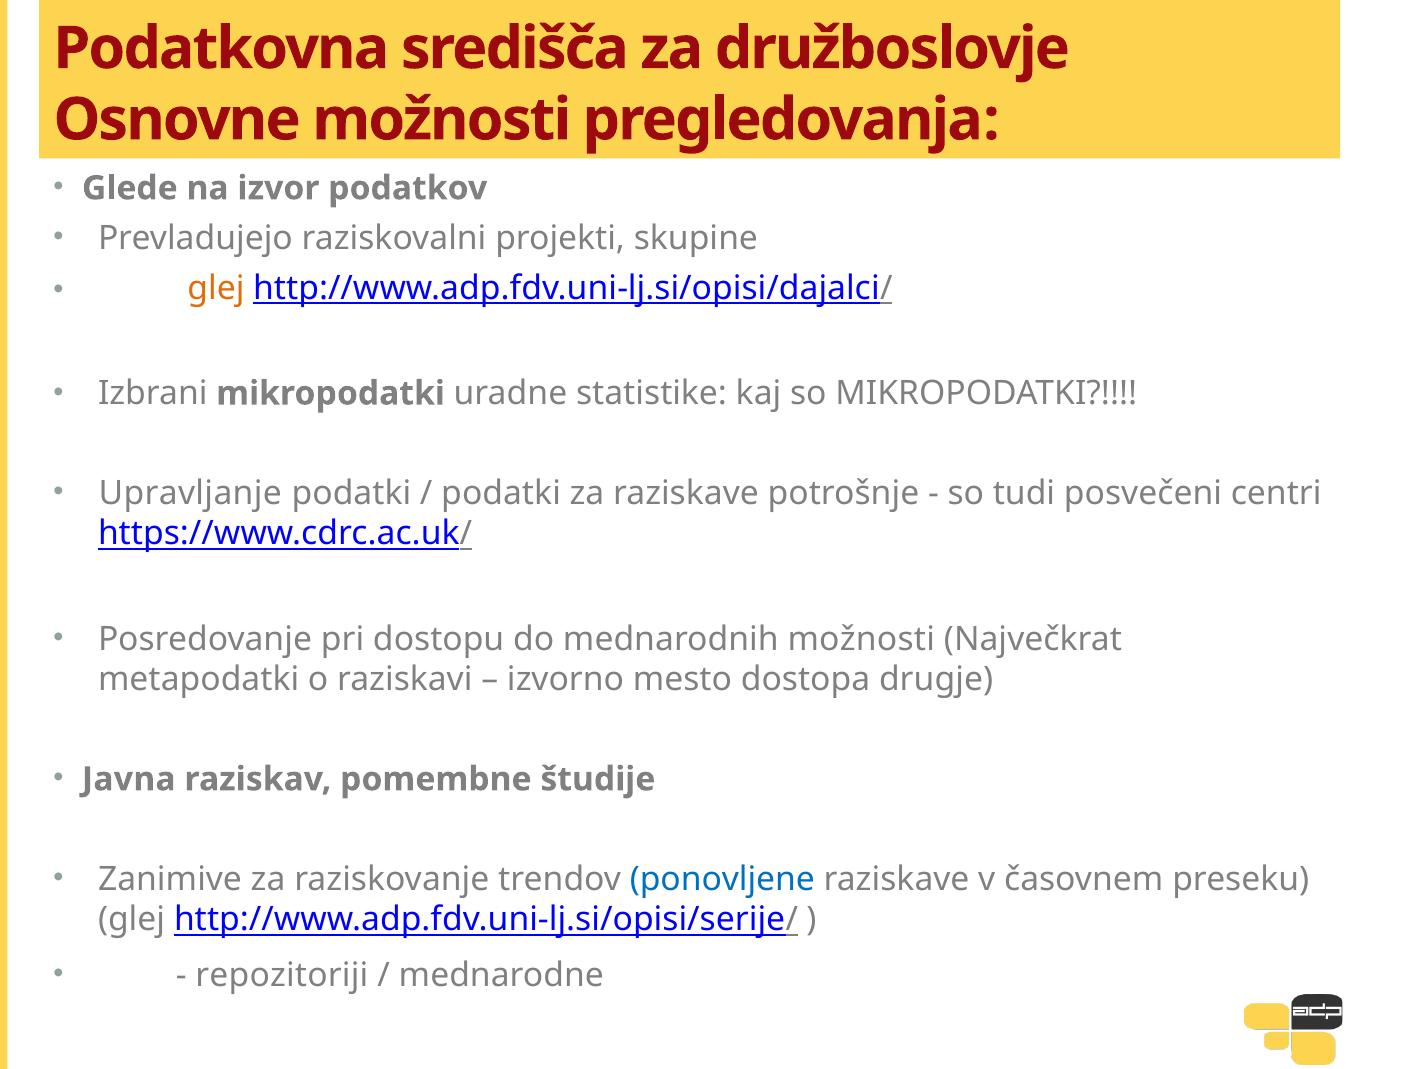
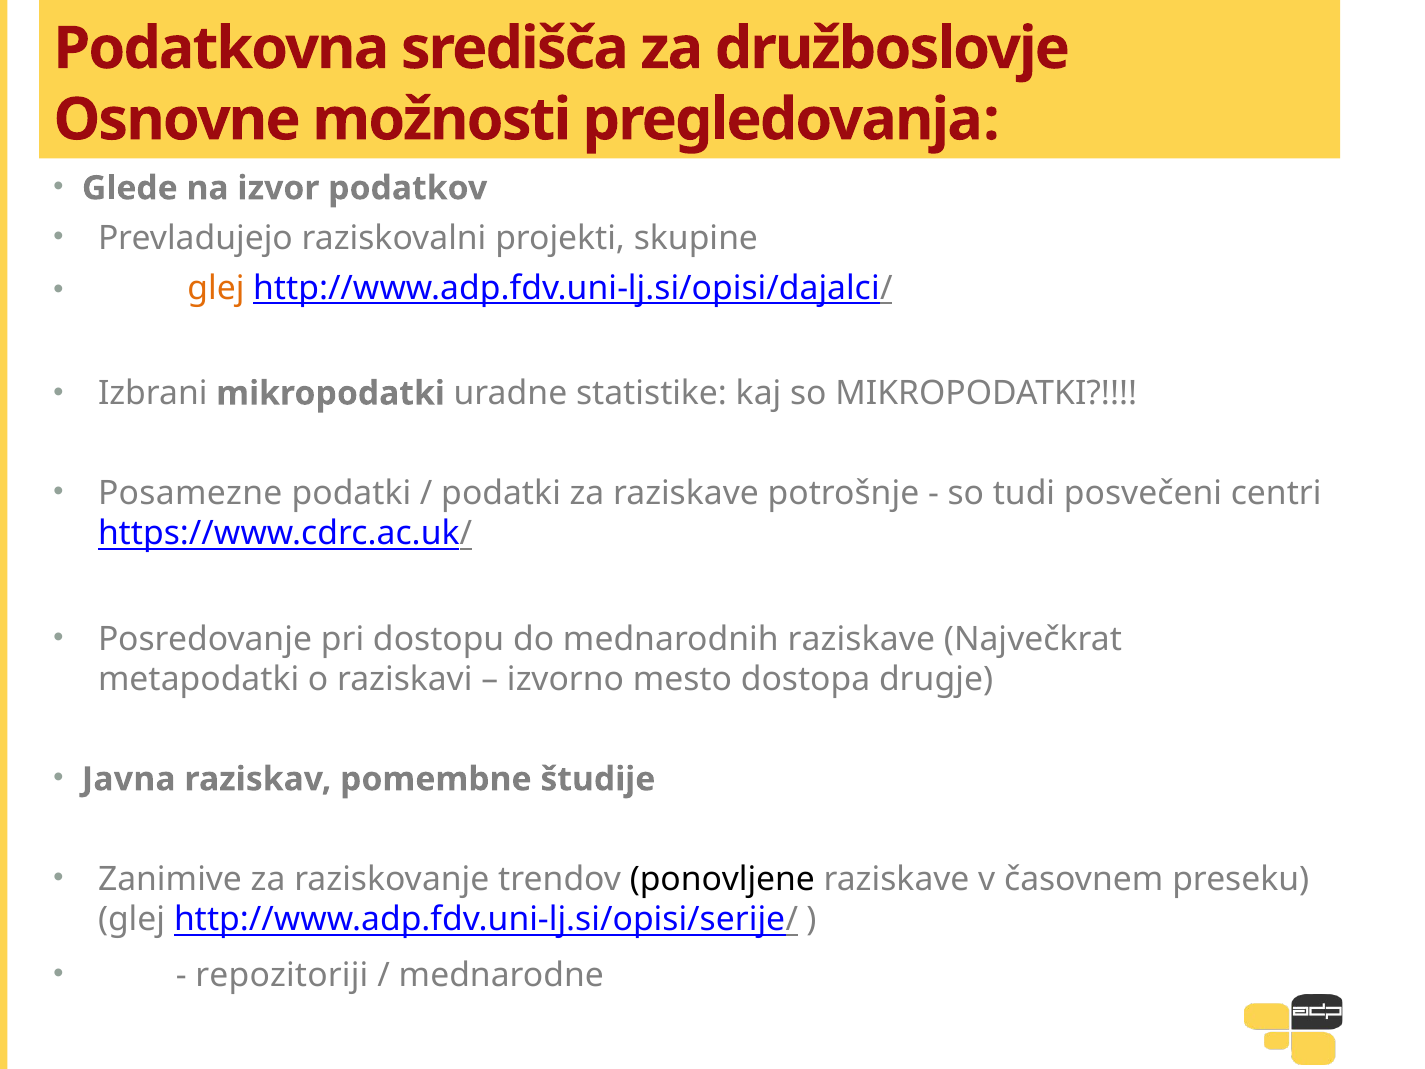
Upravljanje: Upravljanje -> Posamezne
mednarodnih možnosti: možnosti -> raziskave
ponovljene colour: blue -> black
